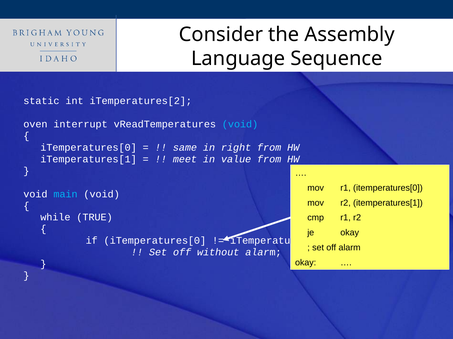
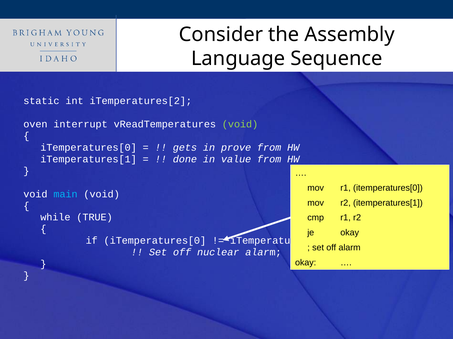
void at (240, 124) colour: light blue -> light green
same: same -> gets
right: right -> prove
meet: meet -> done
without: without -> nuclear
